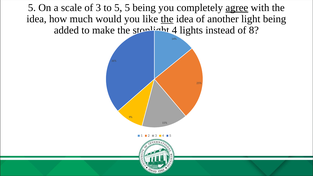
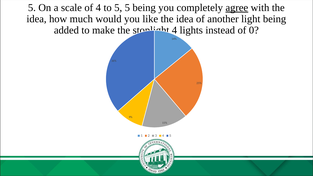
of 3: 3 -> 4
the at (167, 19) underline: present -> none
8: 8 -> 0
